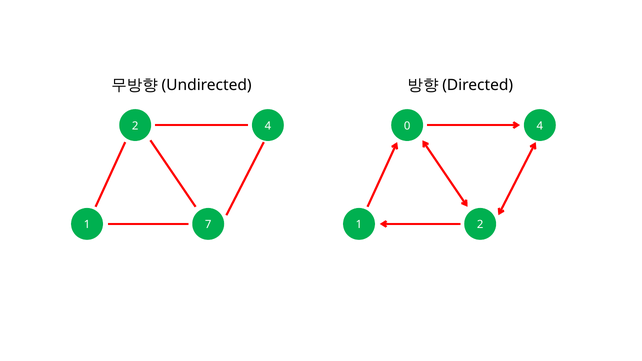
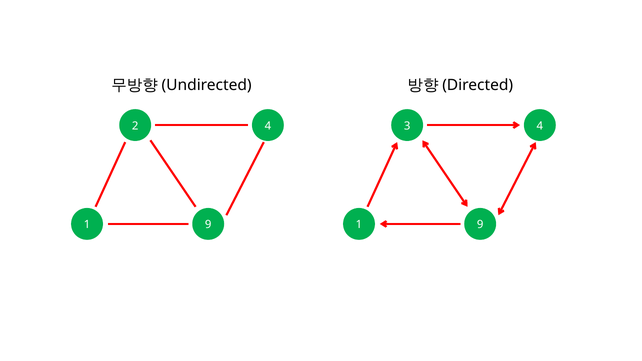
0: 0 -> 3
7 at (208, 225): 7 -> 9
2 at (480, 225): 2 -> 9
